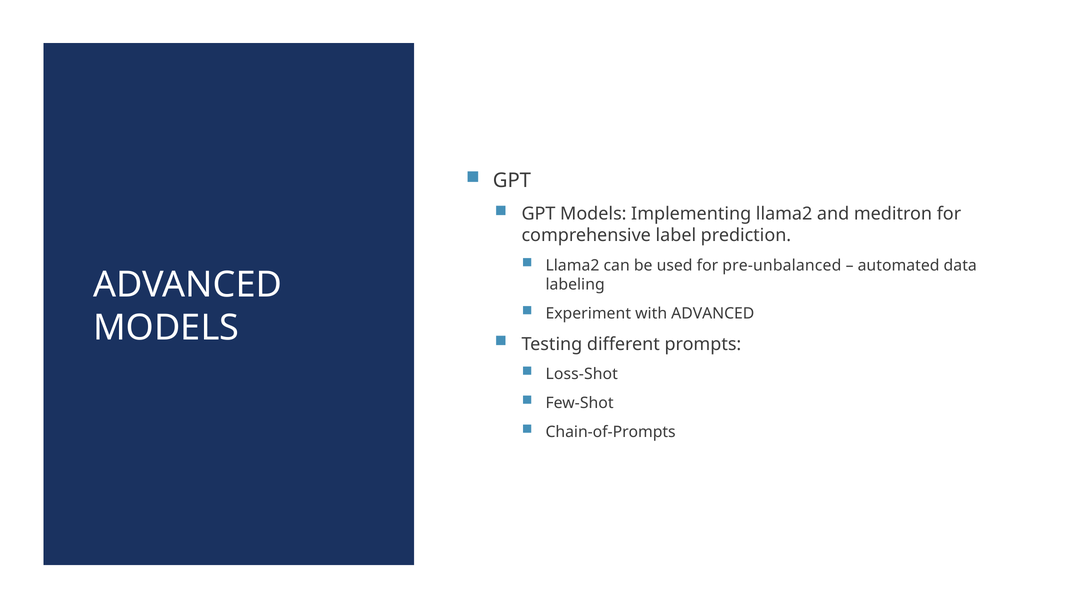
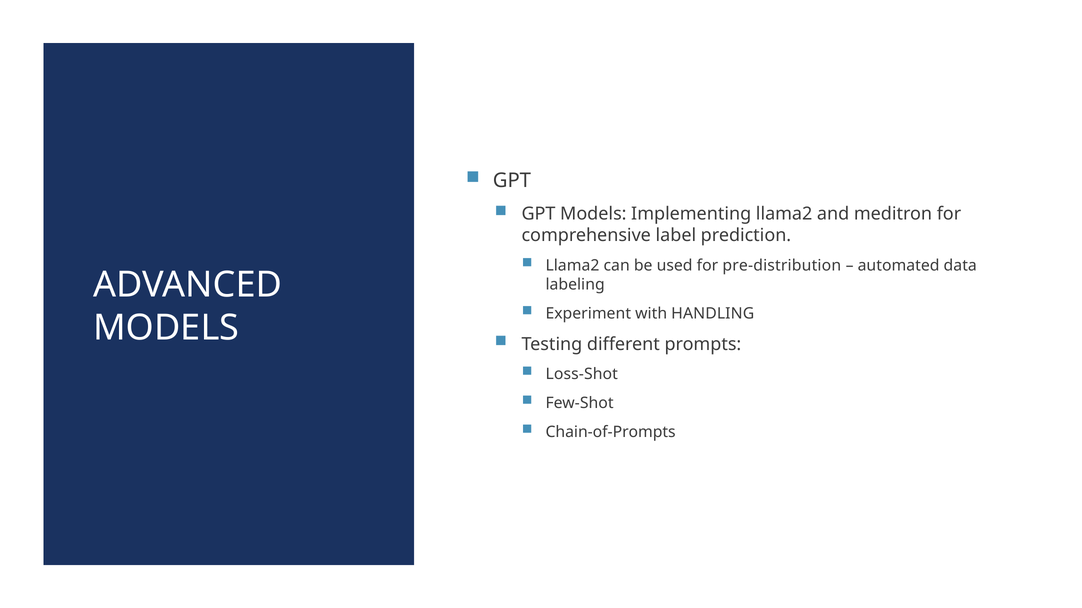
pre-unbalanced: pre-unbalanced -> pre-distribution
with ADVANCED: ADVANCED -> HANDLING
